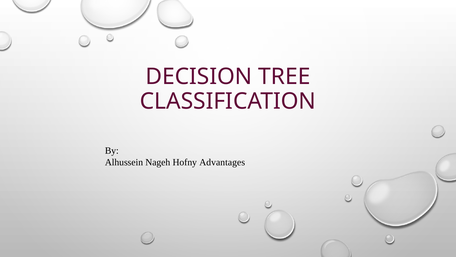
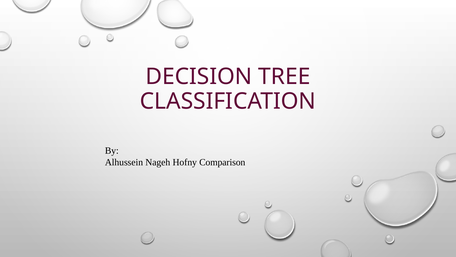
Advantages: Advantages -> Comparison
